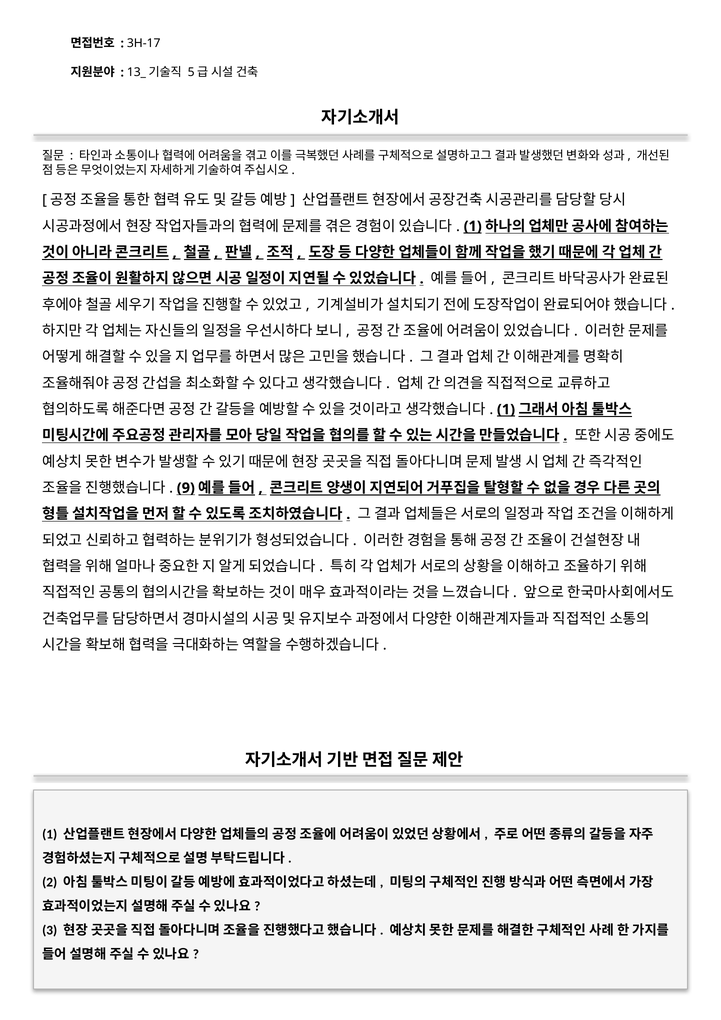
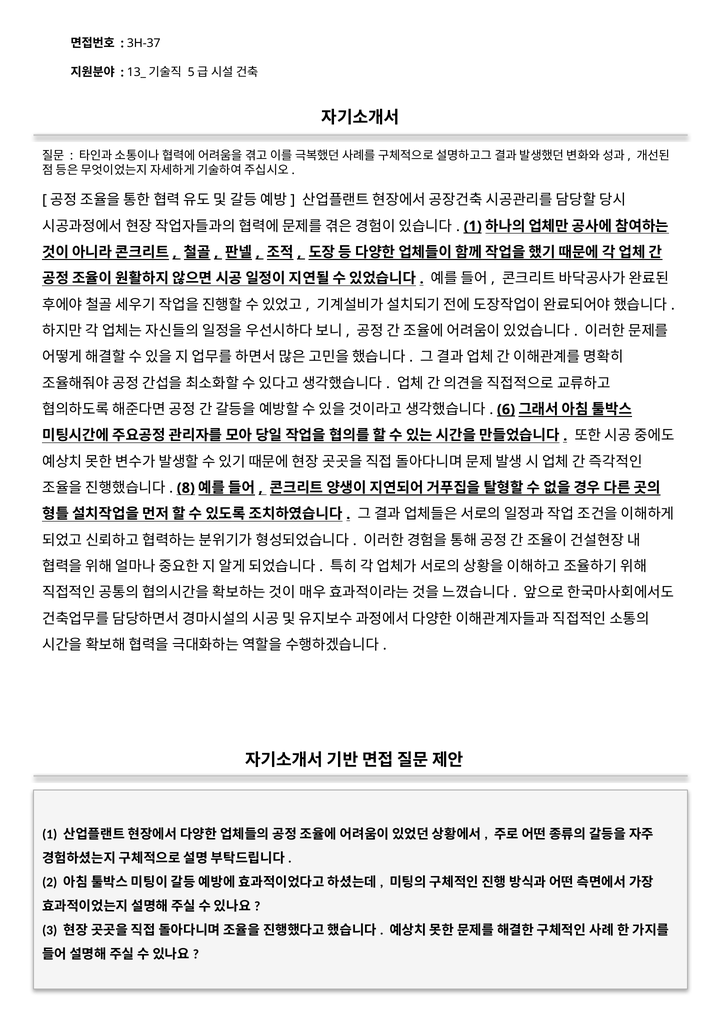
3H-17: 3H-17 -> 3H-37
1 at (506, 409): 1 -> 6
9: 9 -> 8
